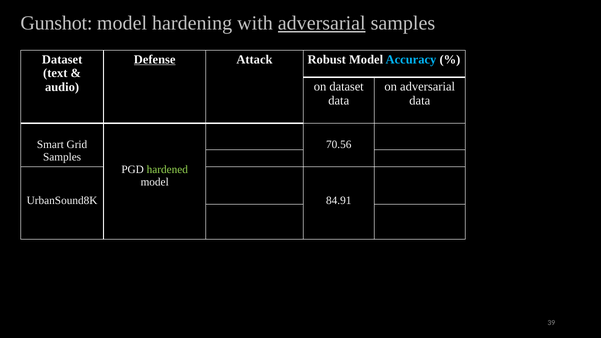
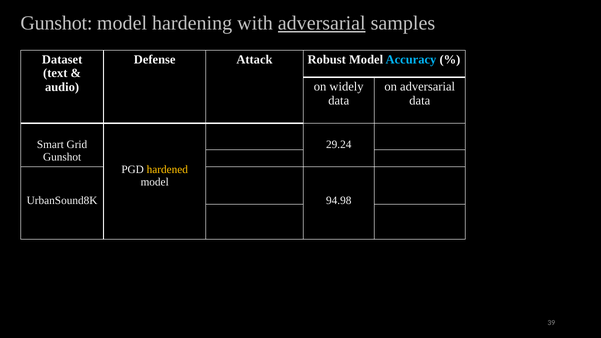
Defense underline: present -> none
on dataset: dataset -> widely
70.56: 70.56 -> 29.24
Samples at (62, 157): Samples -> Gunshot
hardened colour: light green -> yellow
84.91: 84.91 -> 94.98
